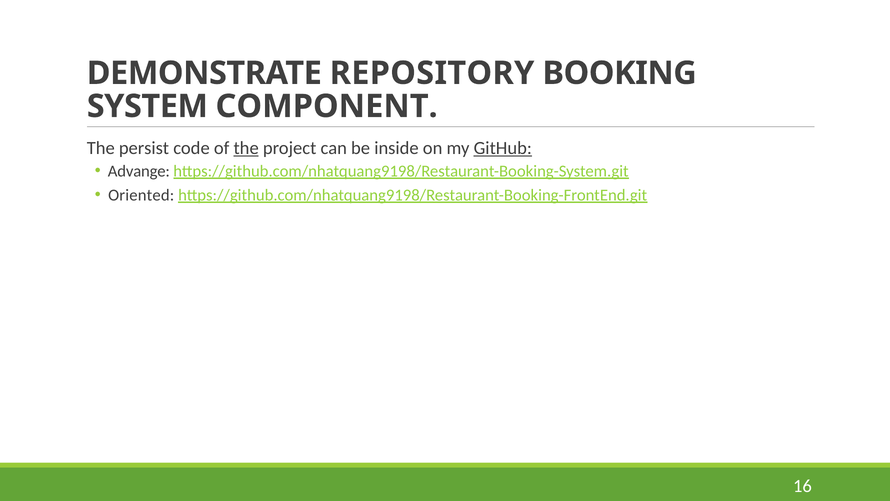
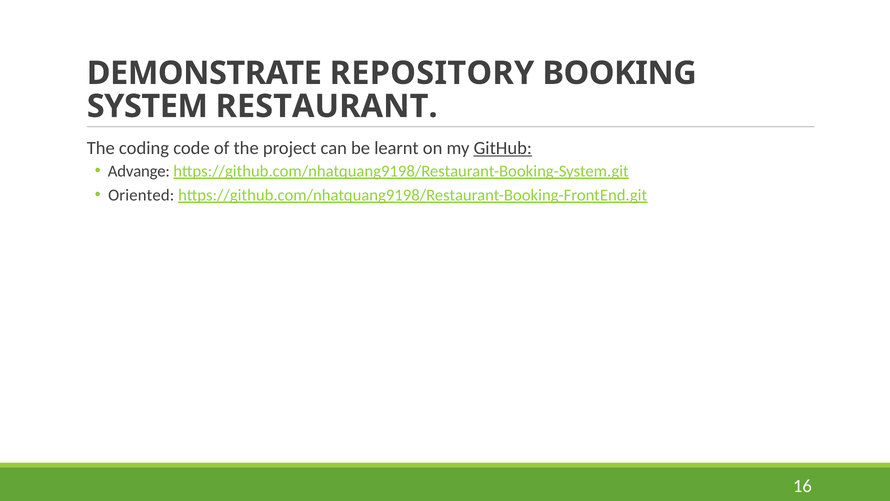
COMPONENT: COMPONENT -> RESTAURANT
persist: persist -> coding
the at (246, 148) underline: present -> none
inside: inside -> learnt
